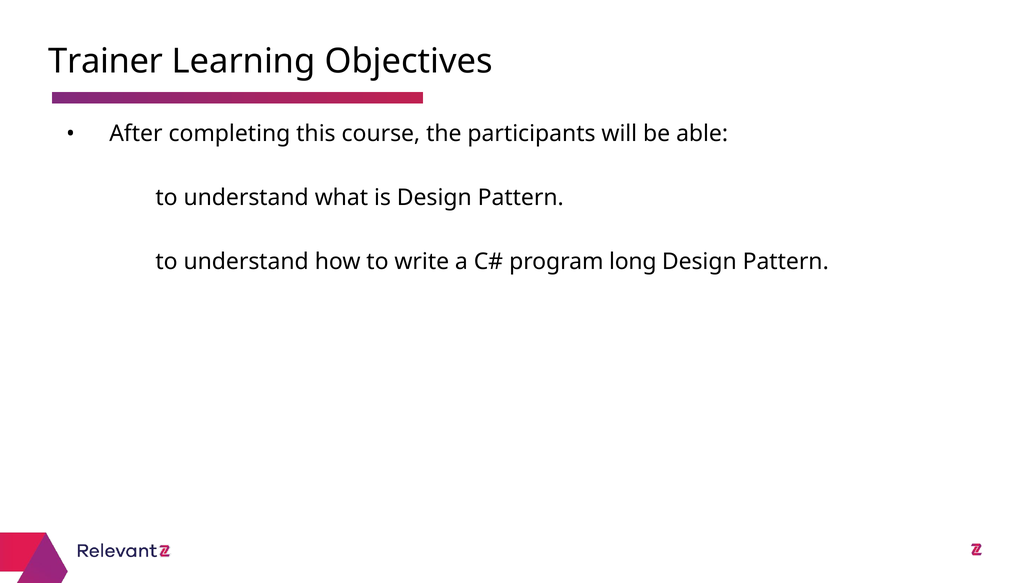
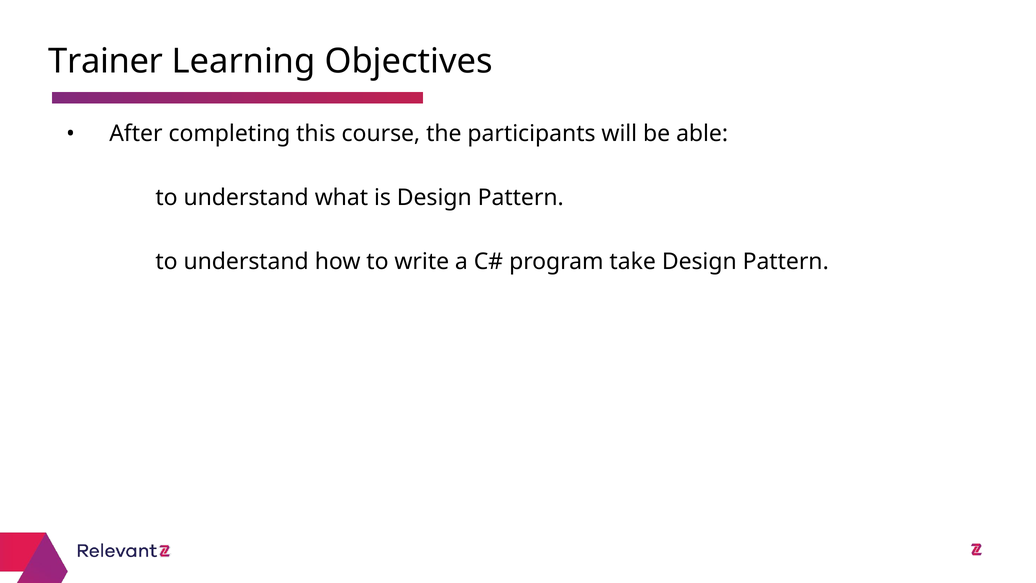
long: long -> take
